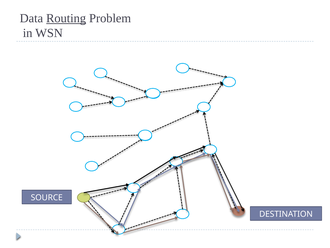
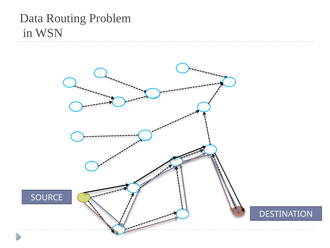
Routing underline: present -> none
